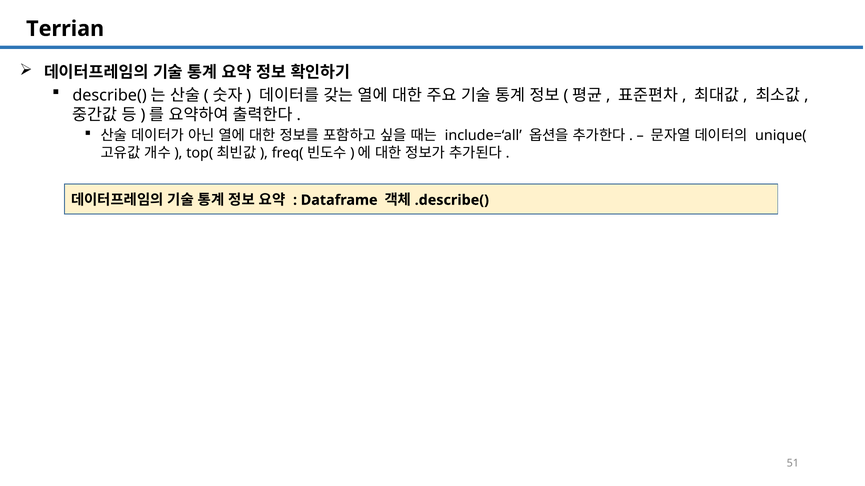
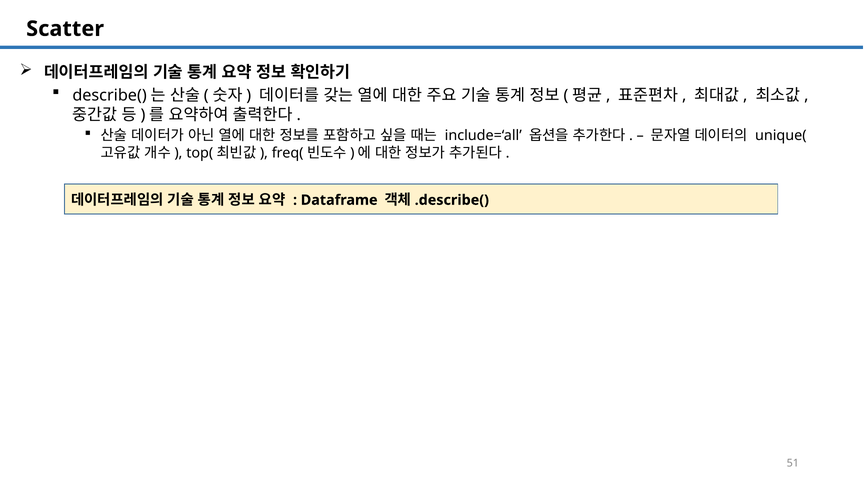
Terrian: Terrian -> Scatter
